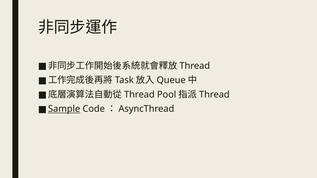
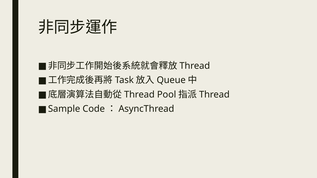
Sample underline: present -> none
